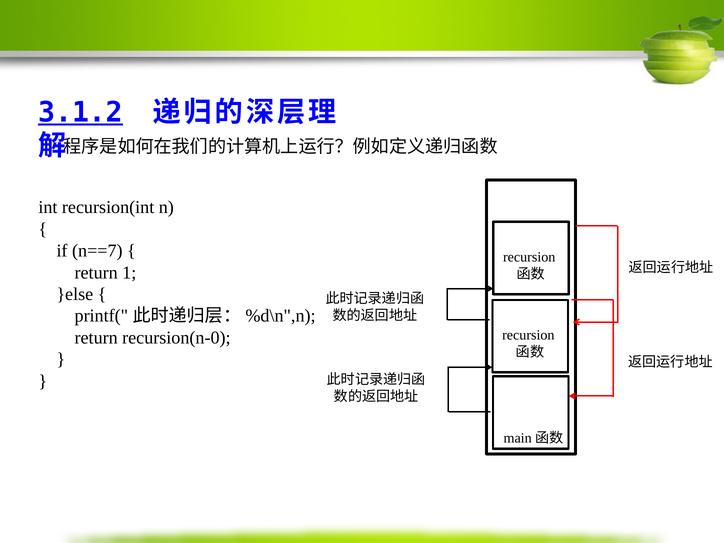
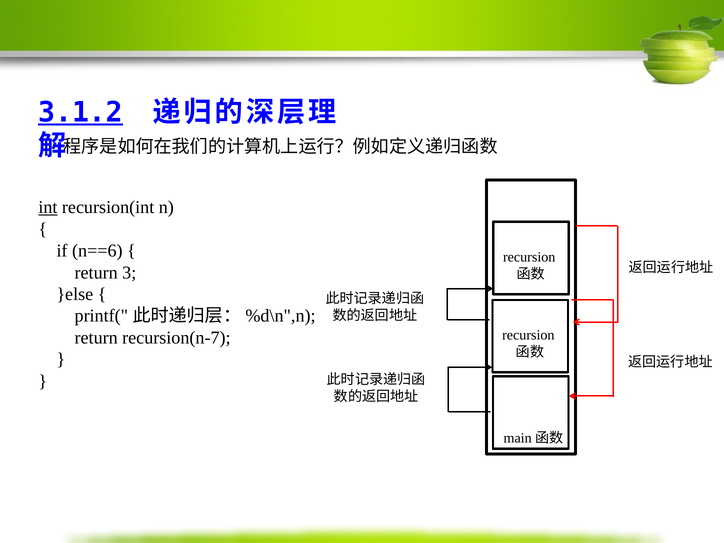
int underline: none -> present
n==7: n==7 -> n==6
1: 1 -> 3
recursion(n-0: recursion(n-0 -> recursion(n-7
